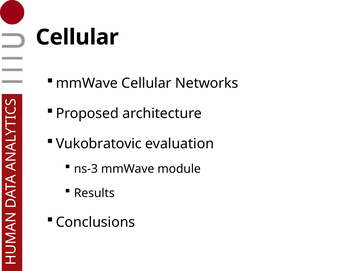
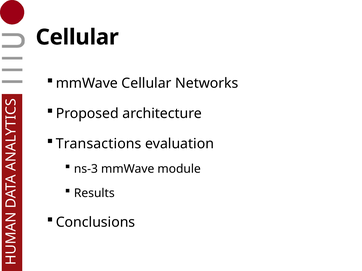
Vukobratovic: Vukobratovic -> Transactions
